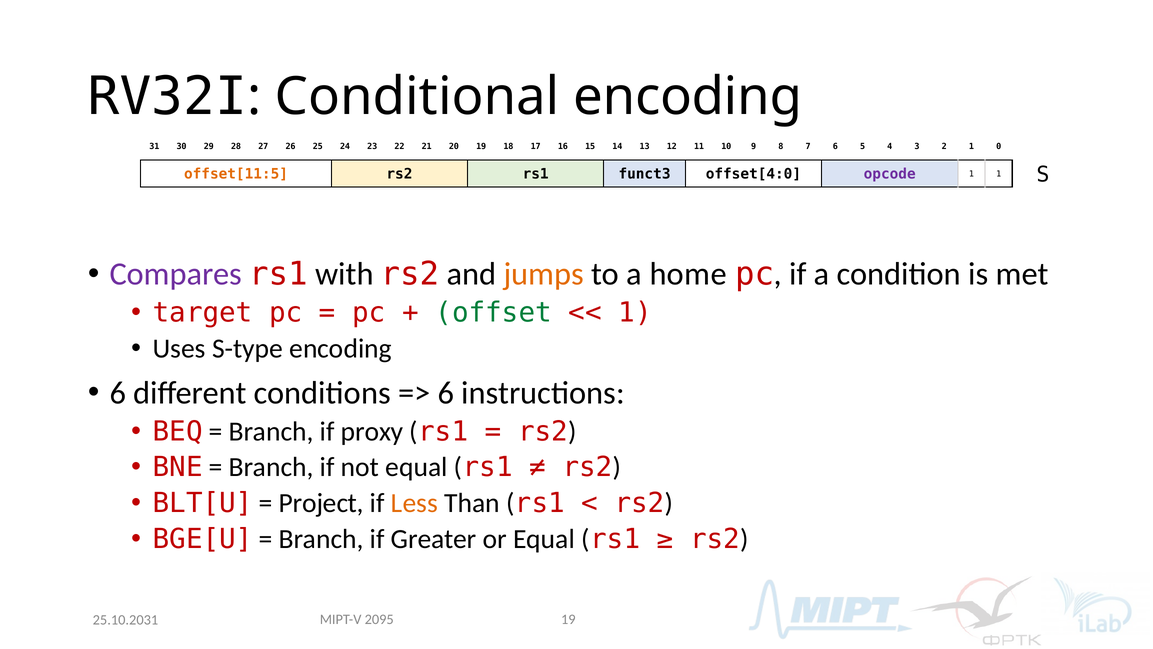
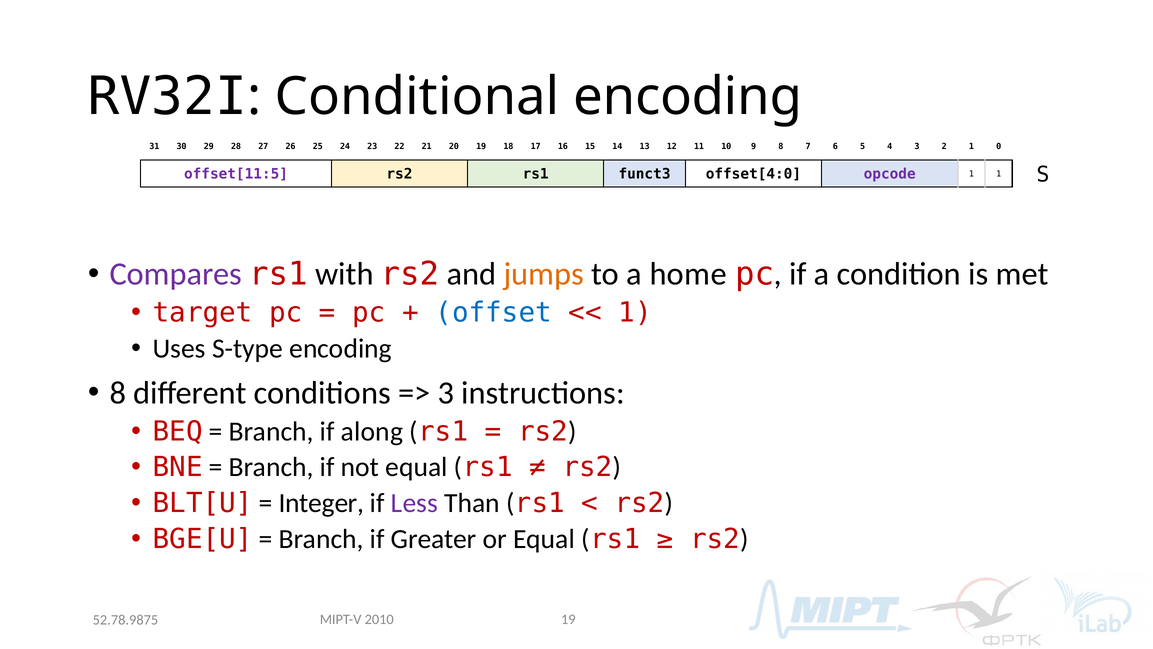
offset[11:5 colour: orange -> purple
offset colour: green -> blue
6 at (118, 393): 6 -> 8
6 at (446, 393): 6 -> 3
proxy: proxy -> along
Project: Project -> Integer
Less colour: orange -> purple
2095: 2095 -> 2010
25.10.2031: 25.10.2031 -> 52.78.9875
